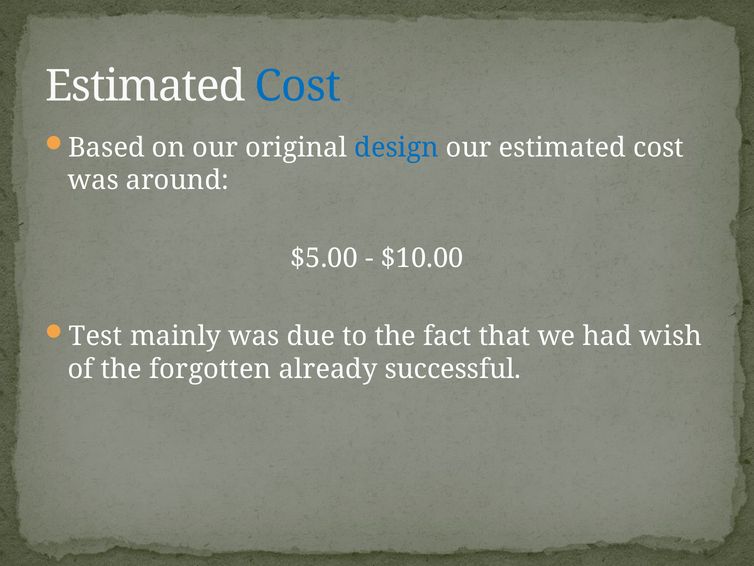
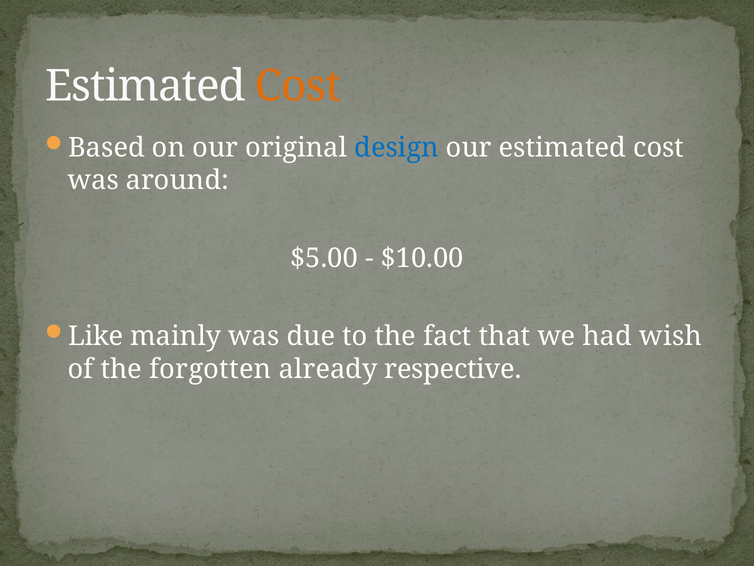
Cost at (298, 86) colour: blue -> orange
Test: Test -> Like
successful: successful -> respective
